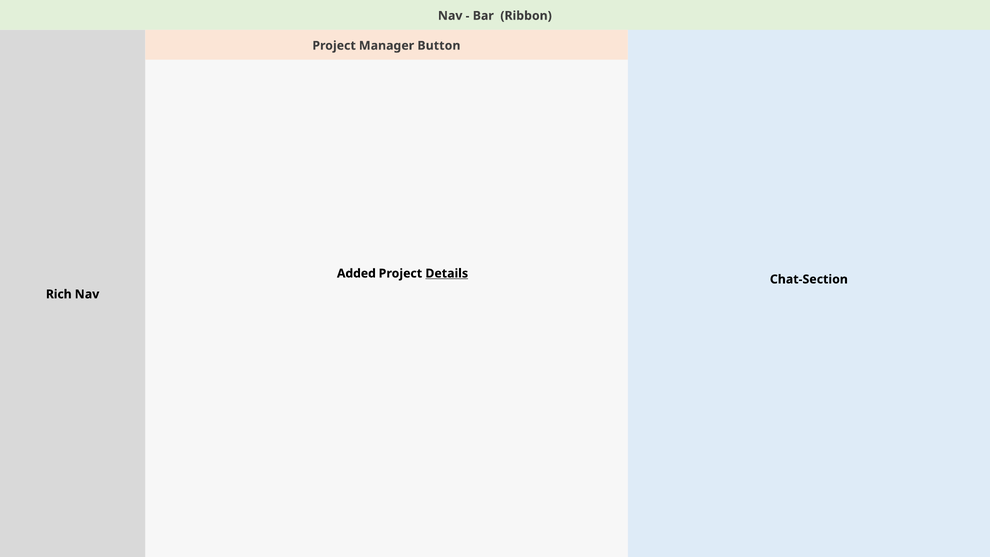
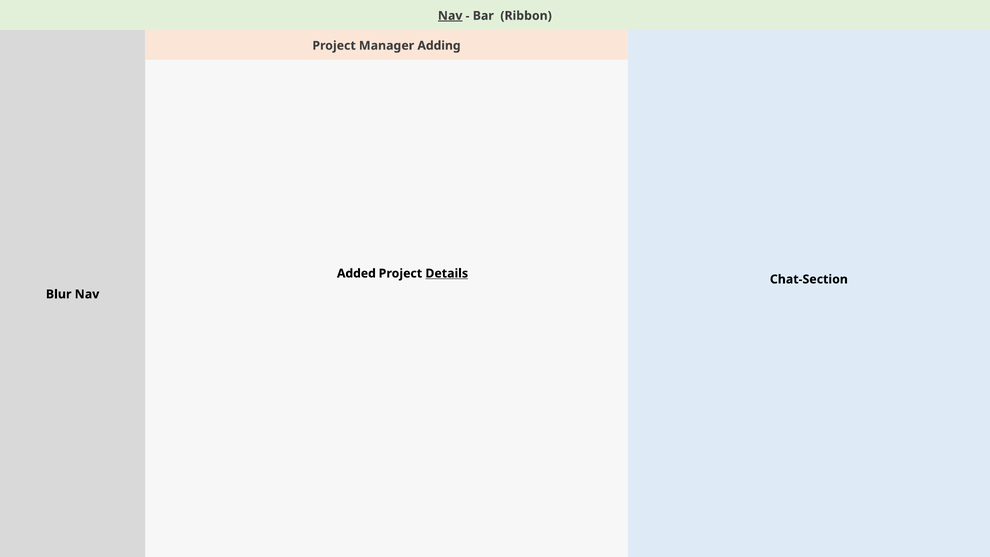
Nav at (450, 16) underline: none -> present
Button: Button -> Adding
Rich: Rich -> Blur
